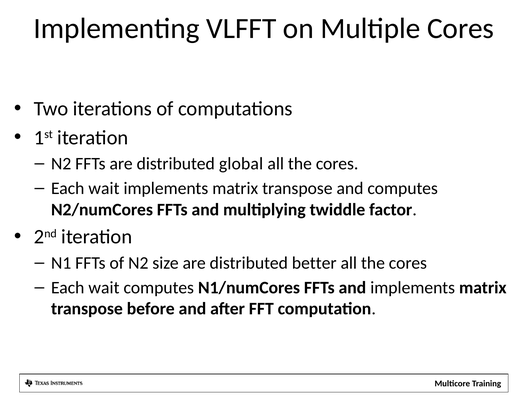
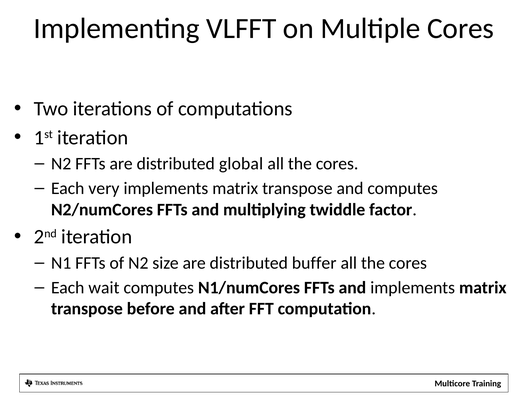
wait at (104, 188): wait -> very
better: better -> buffer
